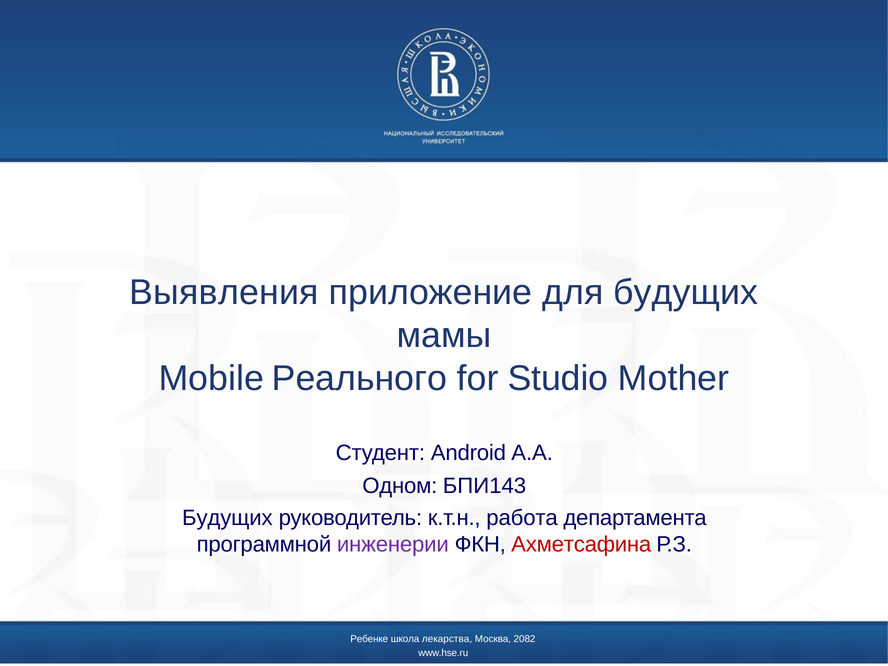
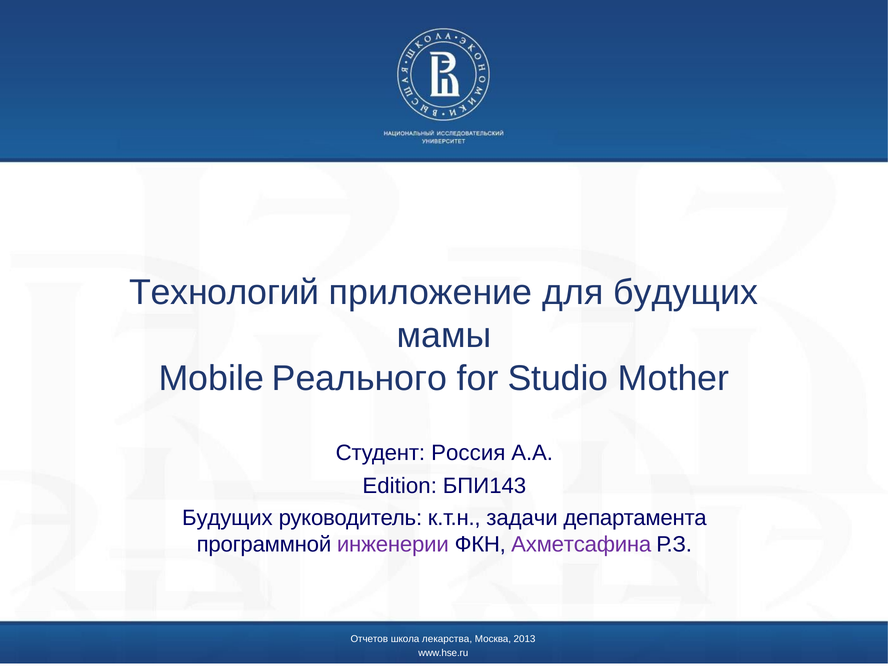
Выявления: Выявления -> Технологий
Android: Android -> Россия
Одном: Одном -> Edition
работа: работа -> задачи
Ахметсафина colour: red -> purple
Ребенке: Ребенке -> Отчетов
2082: 2082 -> 2013
